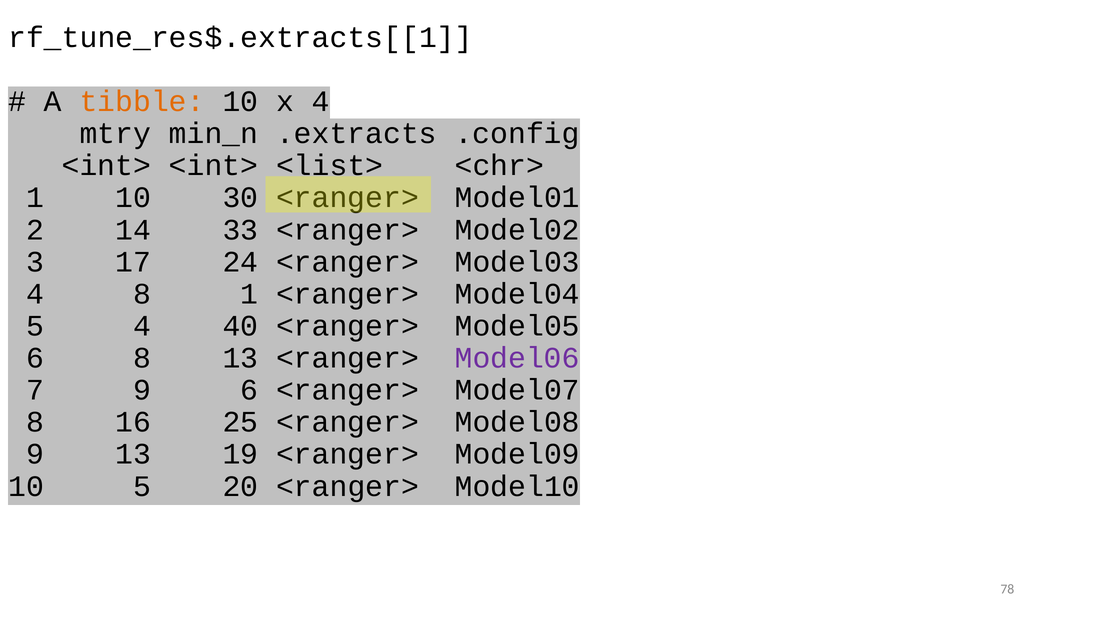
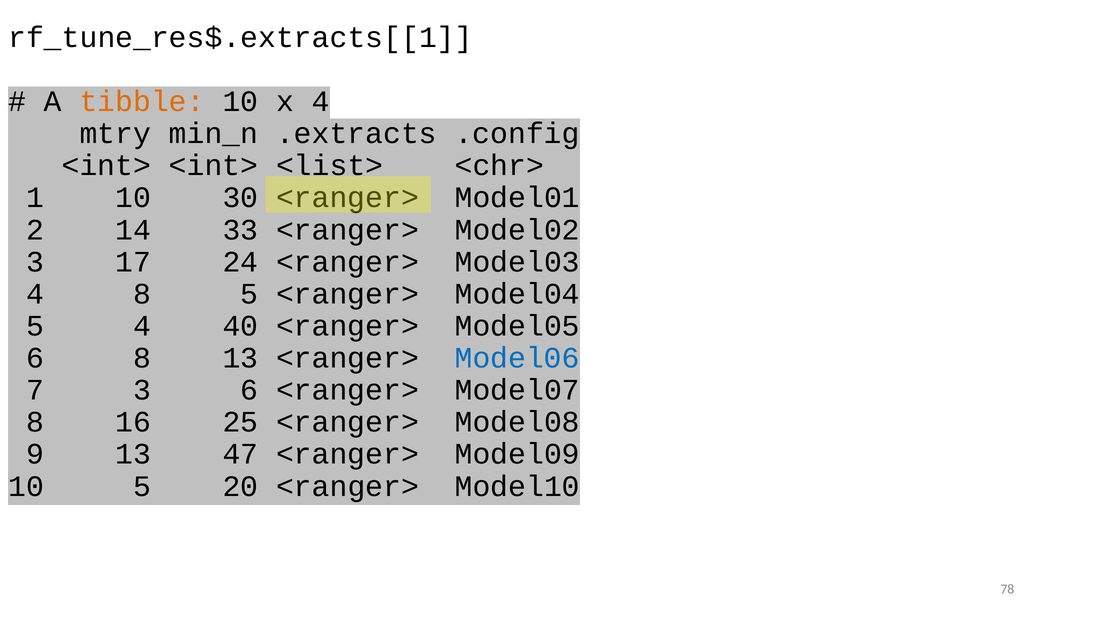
8 1: 1 -> 5
Model06 colour: purple -> blue
7 9: 9 -> 3
19: 19 -> 47
